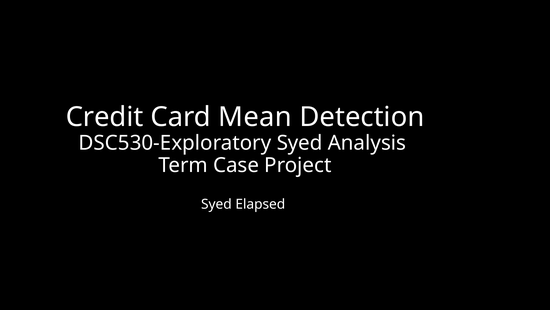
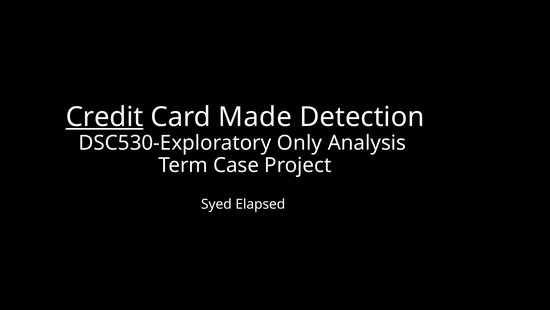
Credit underline: none -> present
Mean: Mean -> Made
DSC530-Exploratory Syed: Syed -> Only
